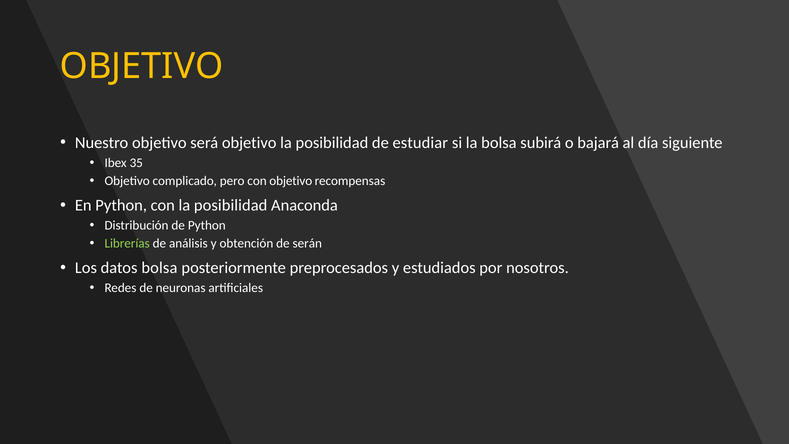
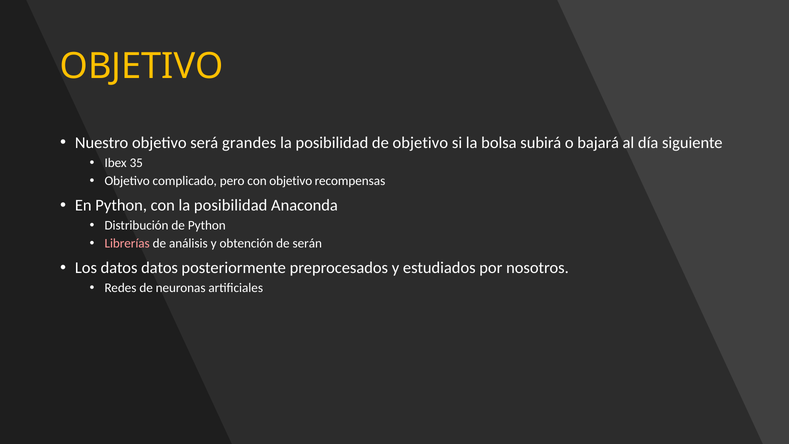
será objetivo: objetivo -> grandes
de estudiar: estudiar -> objetivo
Librerías colour: light green -> pink
datos bolsa: bolsa -> datos
